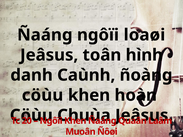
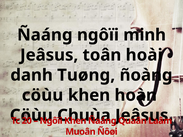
loaøi: loaøi -> minh
hình: hình -> hoài
Caùnh: Caùnh -> Tuøng
